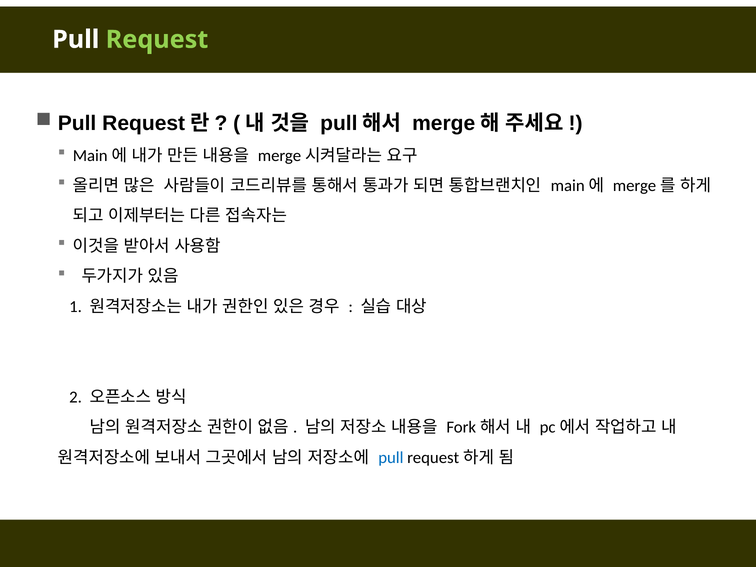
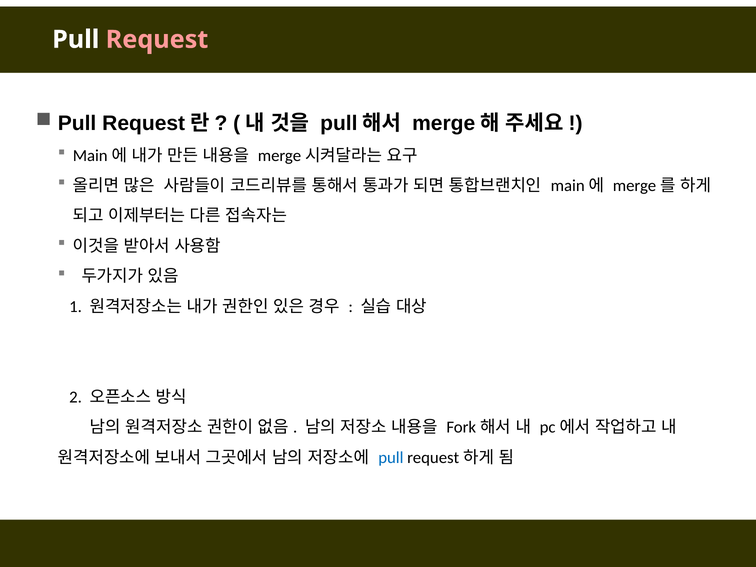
Request colour: light green -> pink
